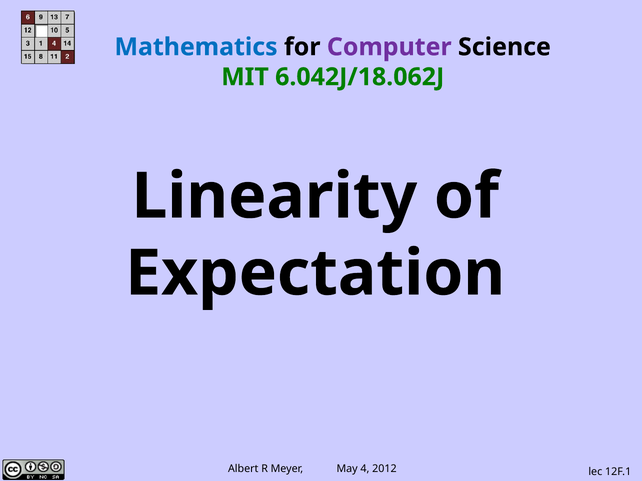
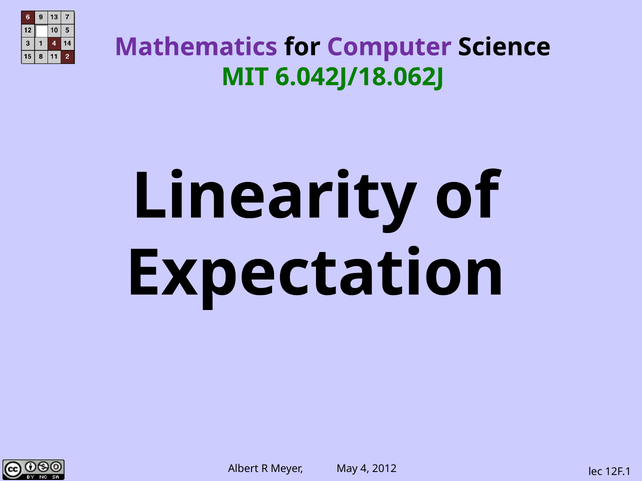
Mathematics colour: blue -> purple
